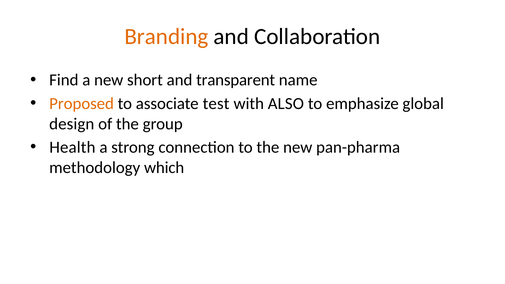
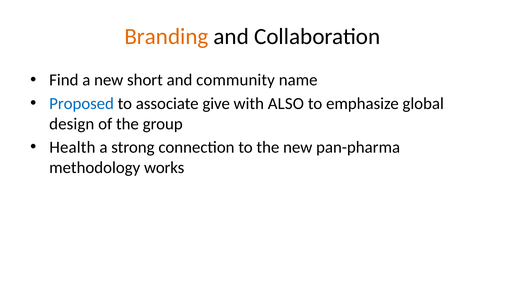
transparent: transparent -> community
Proposed colour: orange -> blue
test: test -> give
which: which -> works
